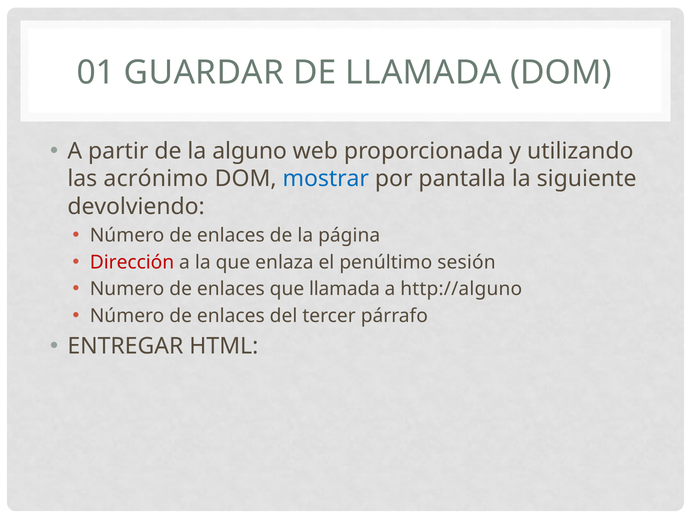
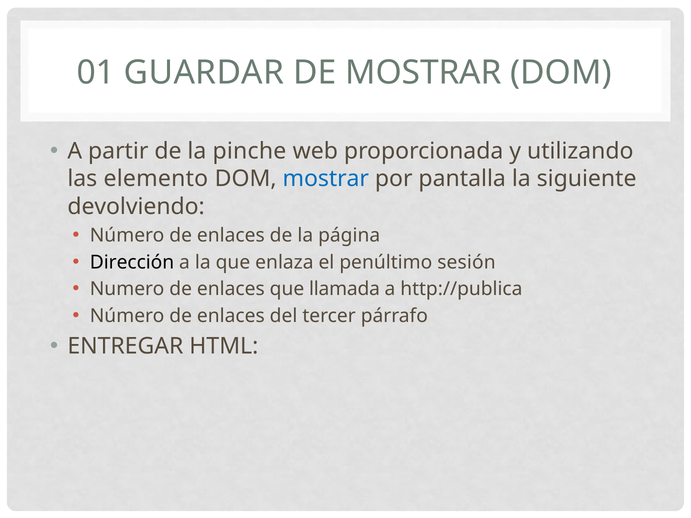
DE LLAMADA: LLAMADA -> MOSTRAR
alguno: alguno -> pinche
acrónimo: acrónimo -> elemento
Dirección colour: red -> black
http://alguno: http://alguno -> http://publica
